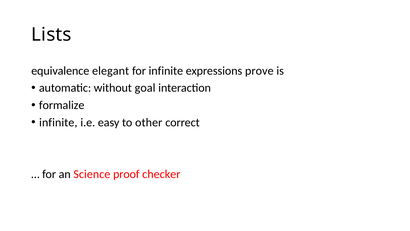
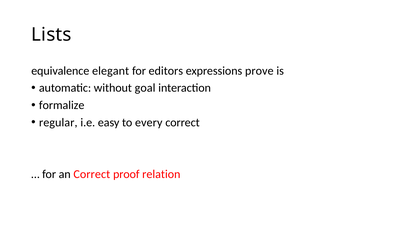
for infinite: infinite -> editors
infinite at (58, 122): infinite -> regular
other: other -> every
an Science: Science -> Correct
checker: checker -> relation
